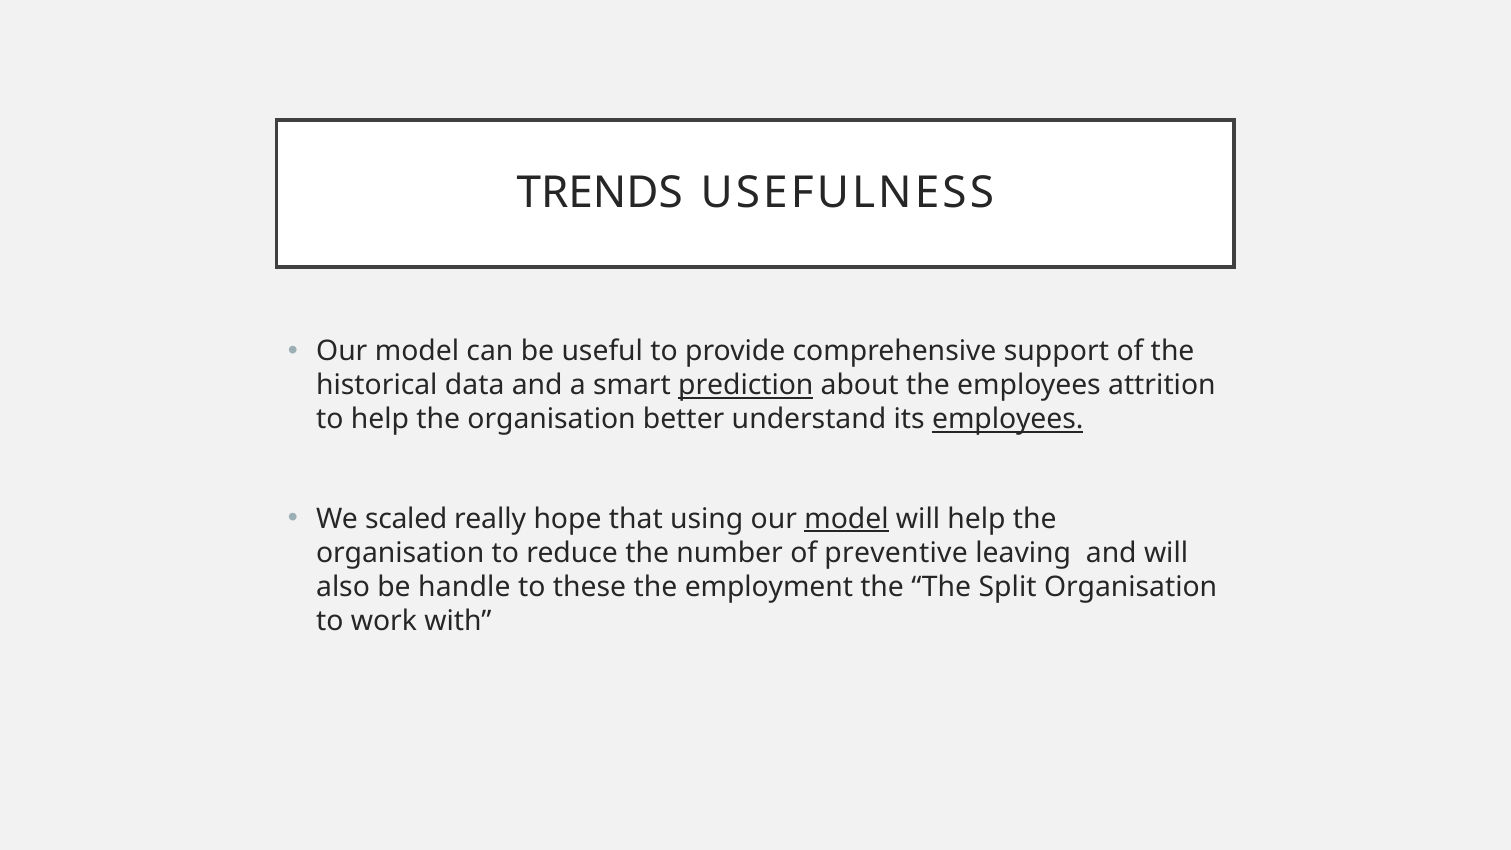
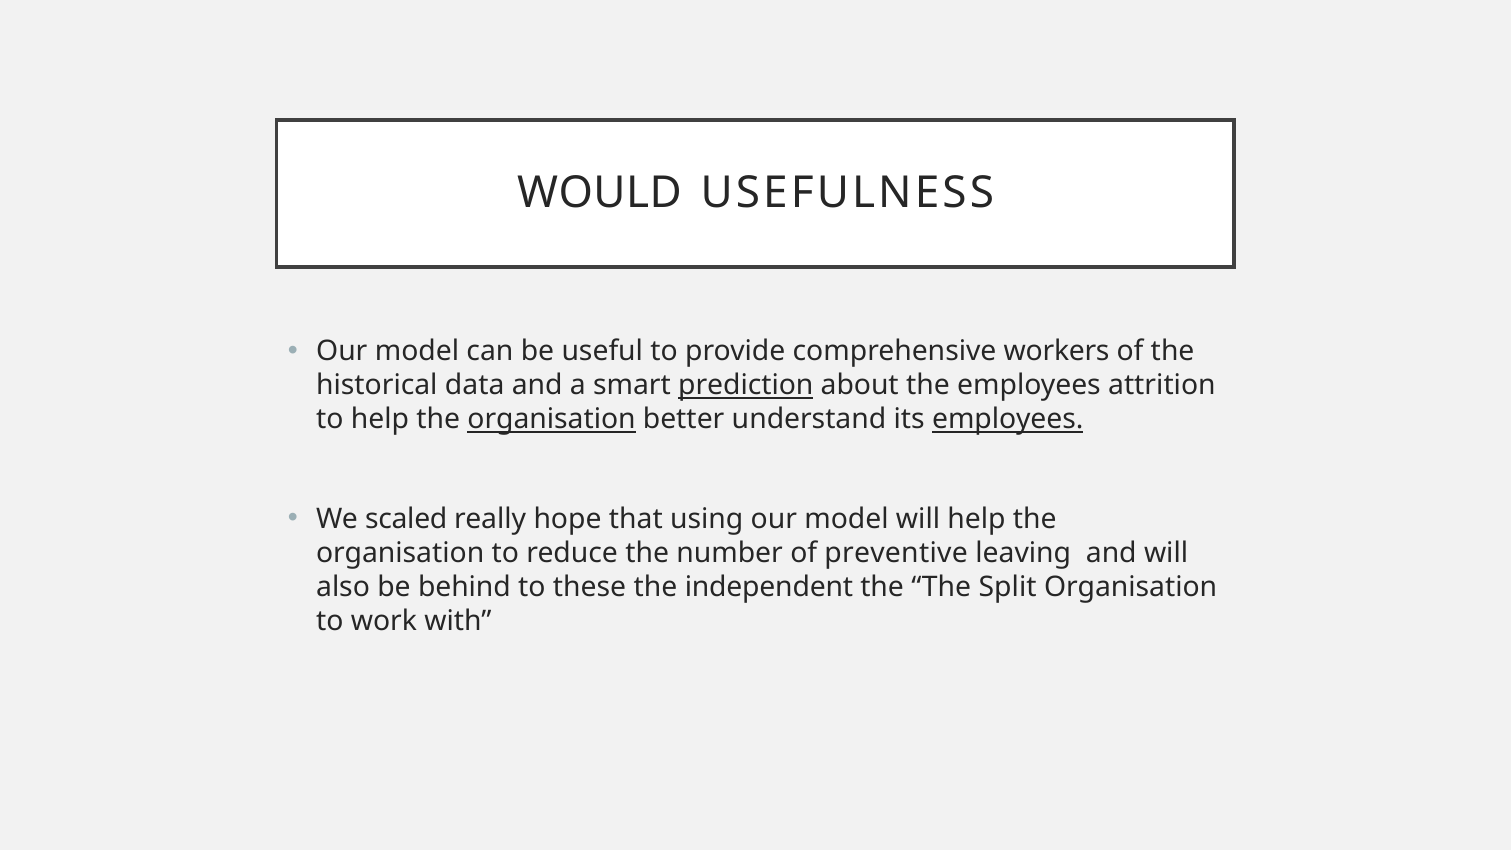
TRENDS: TRENDS -> WOULD
support: support -> workers
organisation at (552, 420) underline: none -> present
model at (846, 519) underline: present -> none
handle: handle -> behind
employment: employment -> independent
